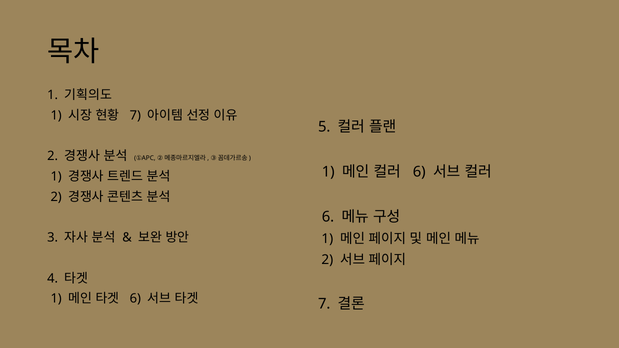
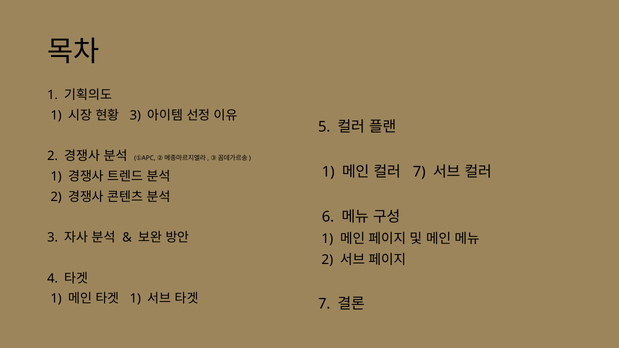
7 at (135, 115): 7 -> 3
6 at (419, 172): 6 -> 7
6 at (135, 299): 6 -> 1
